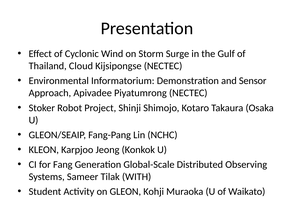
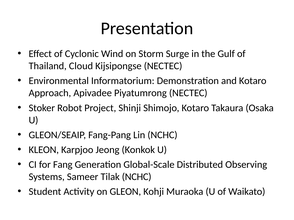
and Sensor: Sensor -> Kotaro
Tilak WITH: WITH -> NCHC
